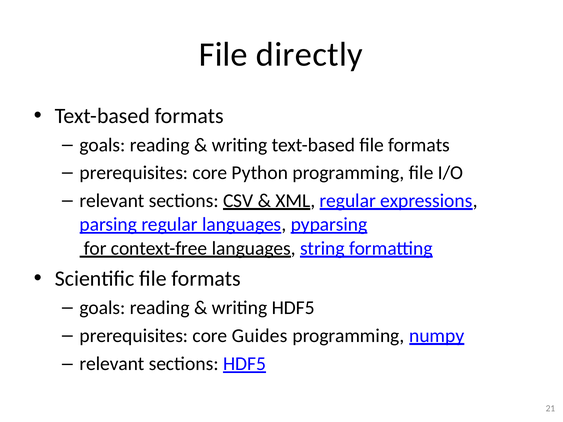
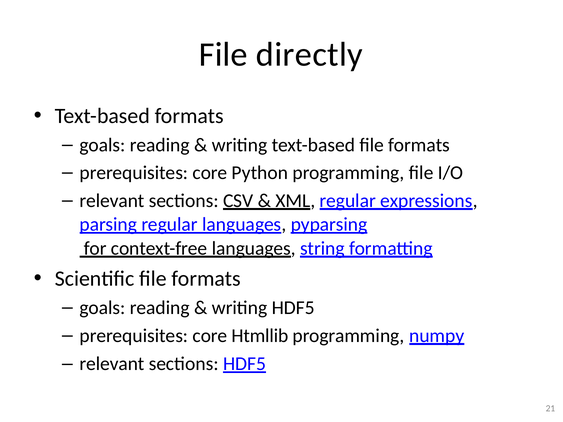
Guides: Guides -> Htmllib
